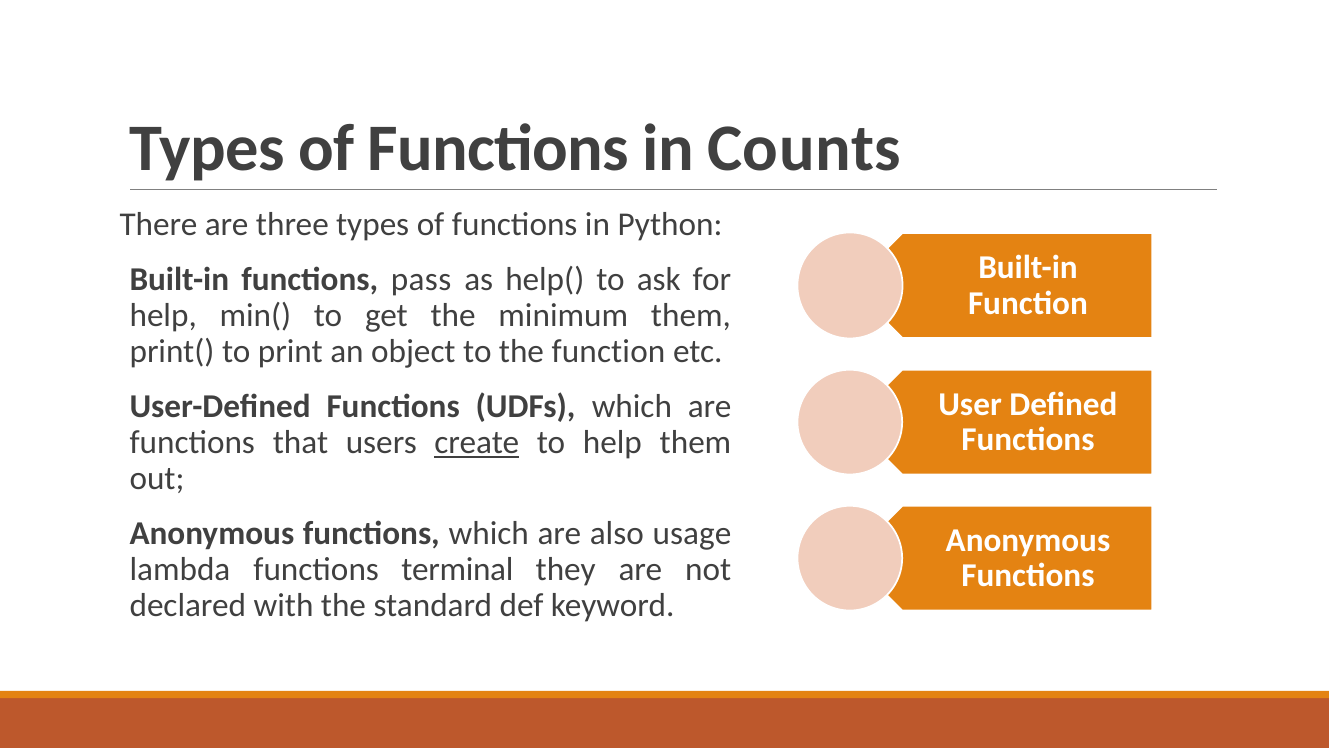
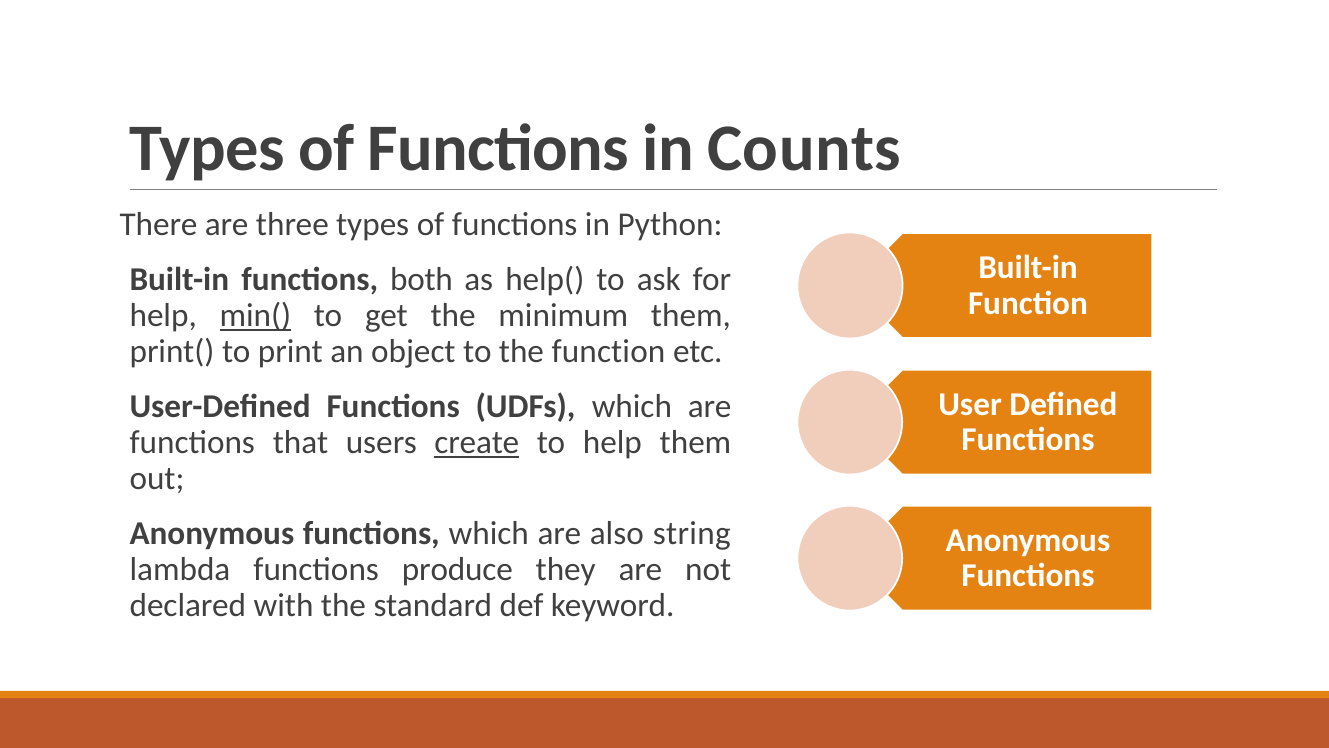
pass: pass -> both
min( underline: none -> present
usage: usage -> string
terminal: terminal -> produce
